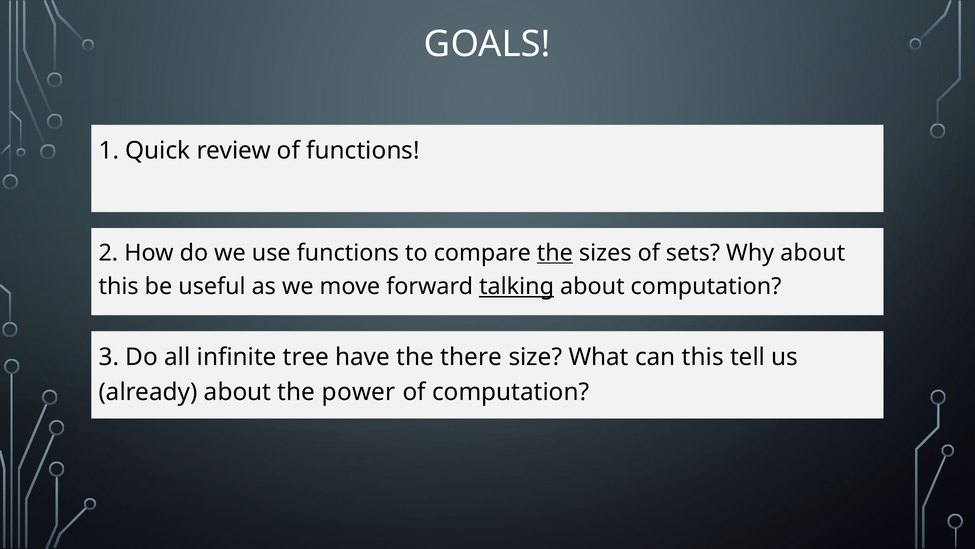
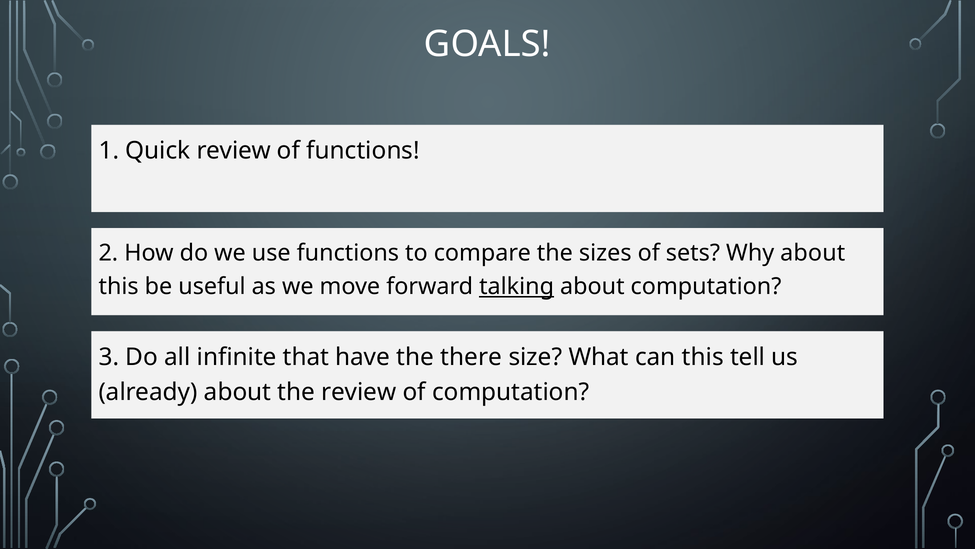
the at (555, 253) underline: present -> none
tree: tree -> that
the power: power -> review
